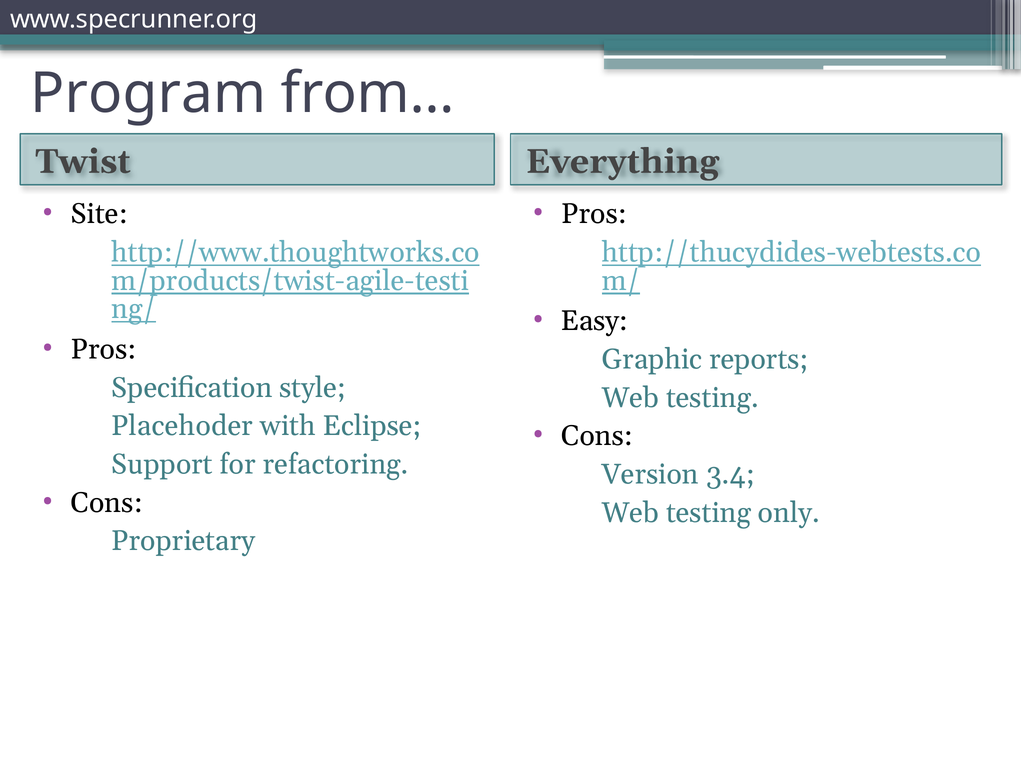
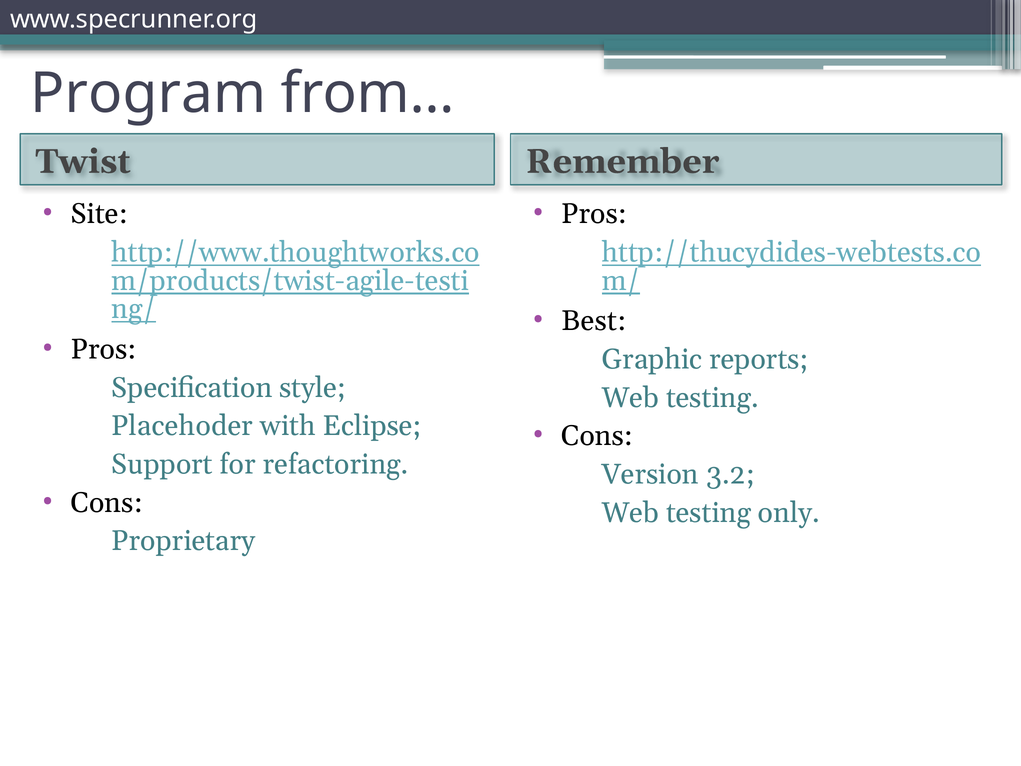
Everything: Everything -> Remember
Easy: Easy -> Best
3.4: 3.4 -> 3.2
